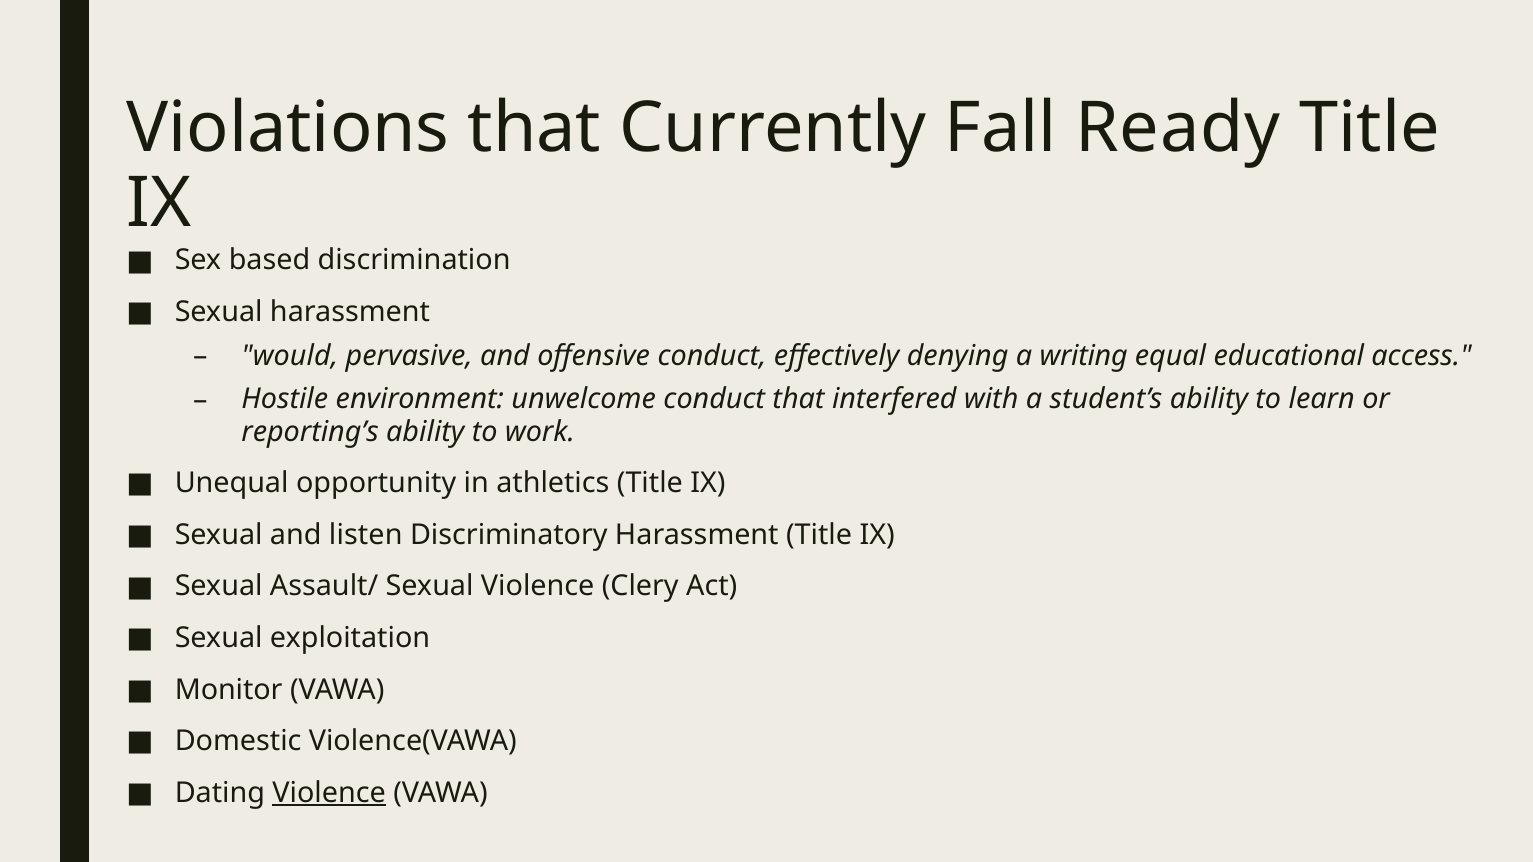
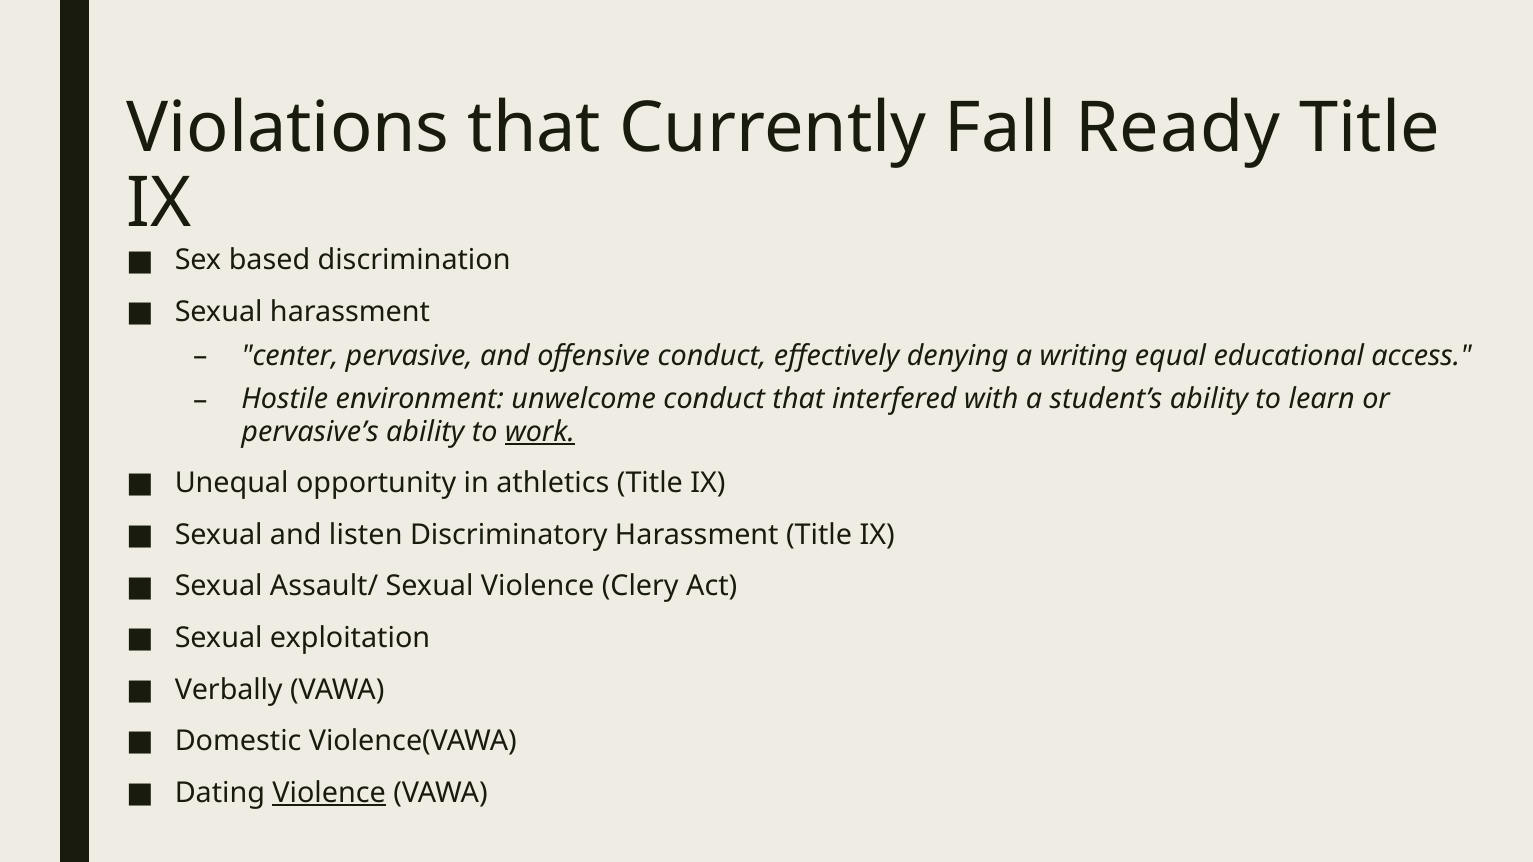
would: would -> center
reporting’s: reporting’s -> pervasive’s
work underline: none -> present
Monitor: Monitor -> Verbally
